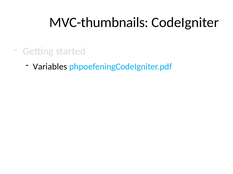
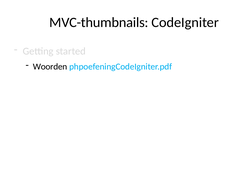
Variables: Variables -> Woorden
